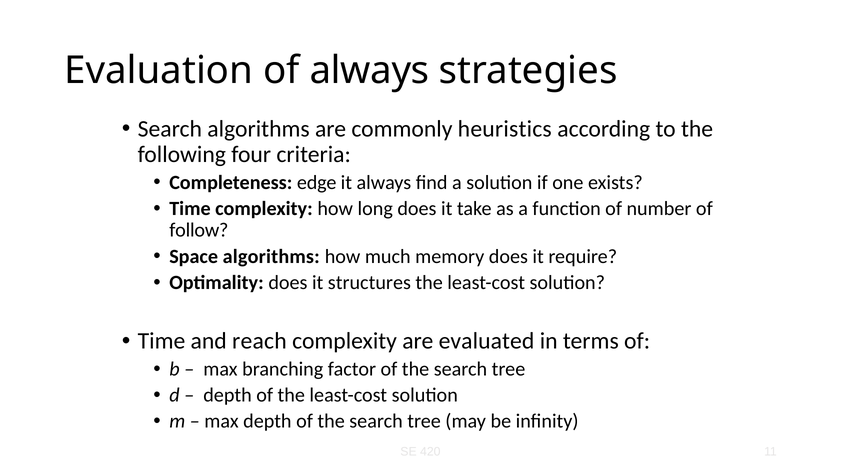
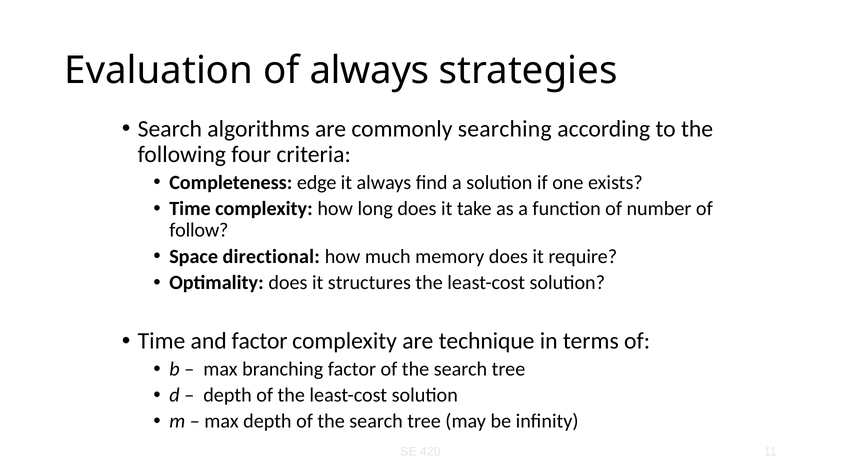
heuristics: heuristics -> searching
Space algorithms: algorithms -> directional
and reach: reach -> factor
evaluated: evaluated -> technique
